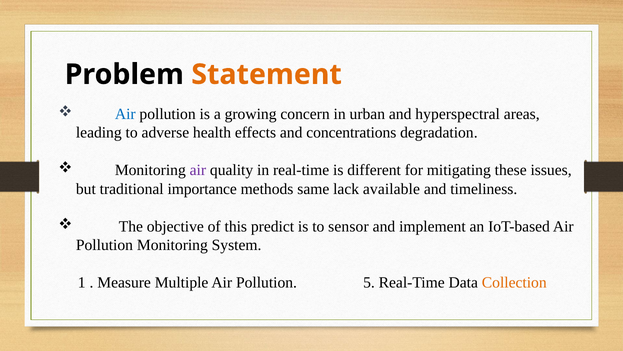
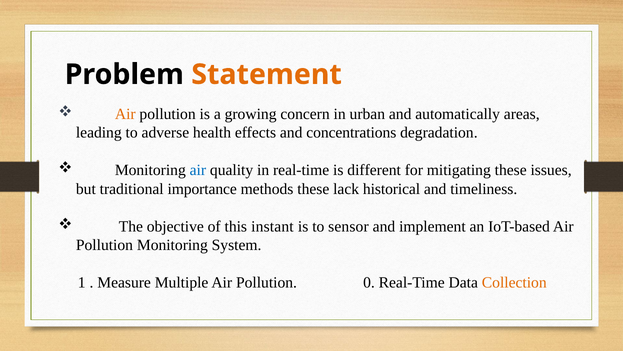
Air at (125, 114) colour: blue -> orange
hyperspectral: hyperspectral -> automatically
air at (198, 170) colour: purple -> blue
methods same: same -> these
available: available -> historical
predict: predict -> instant
5: 5 -> 0
